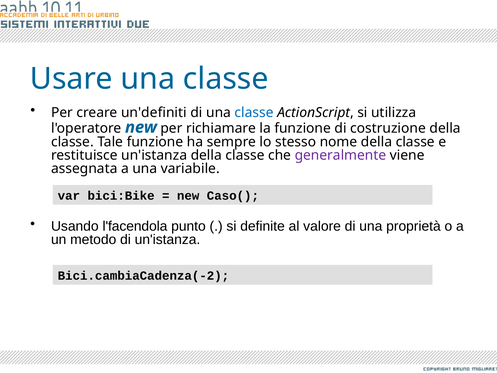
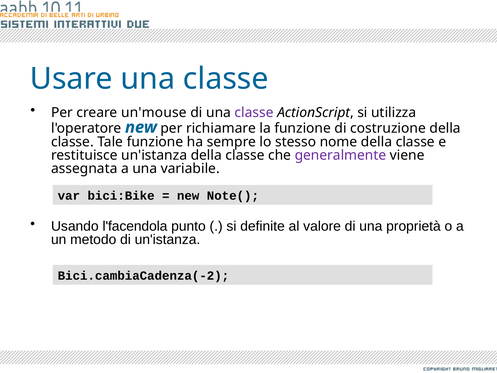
un'definiti: un'definiti -> un'mouse
classe at (254, 113) colour: blue -> purple
Caso(: Caso( -> Note(
